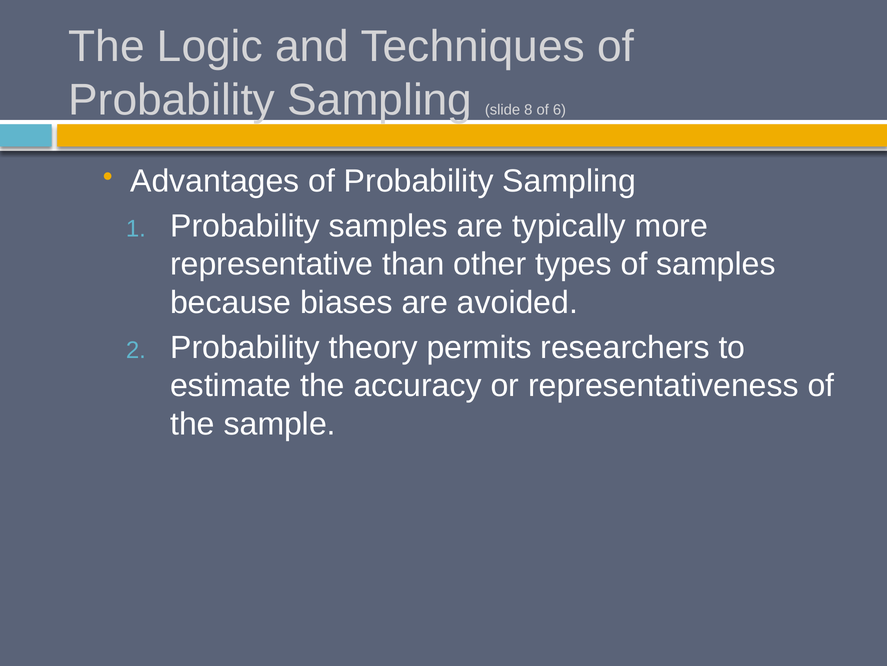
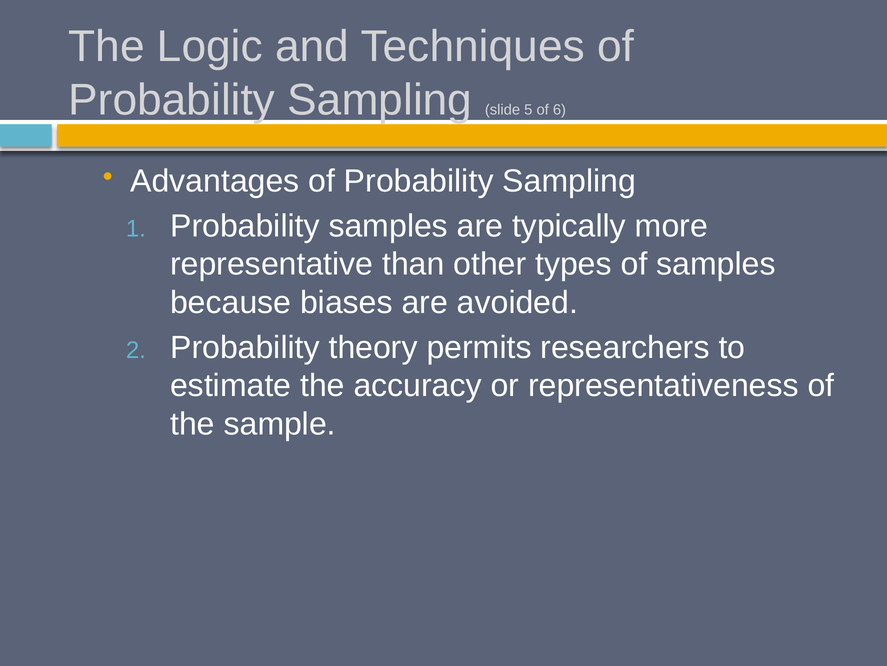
8: 8 -> 5
